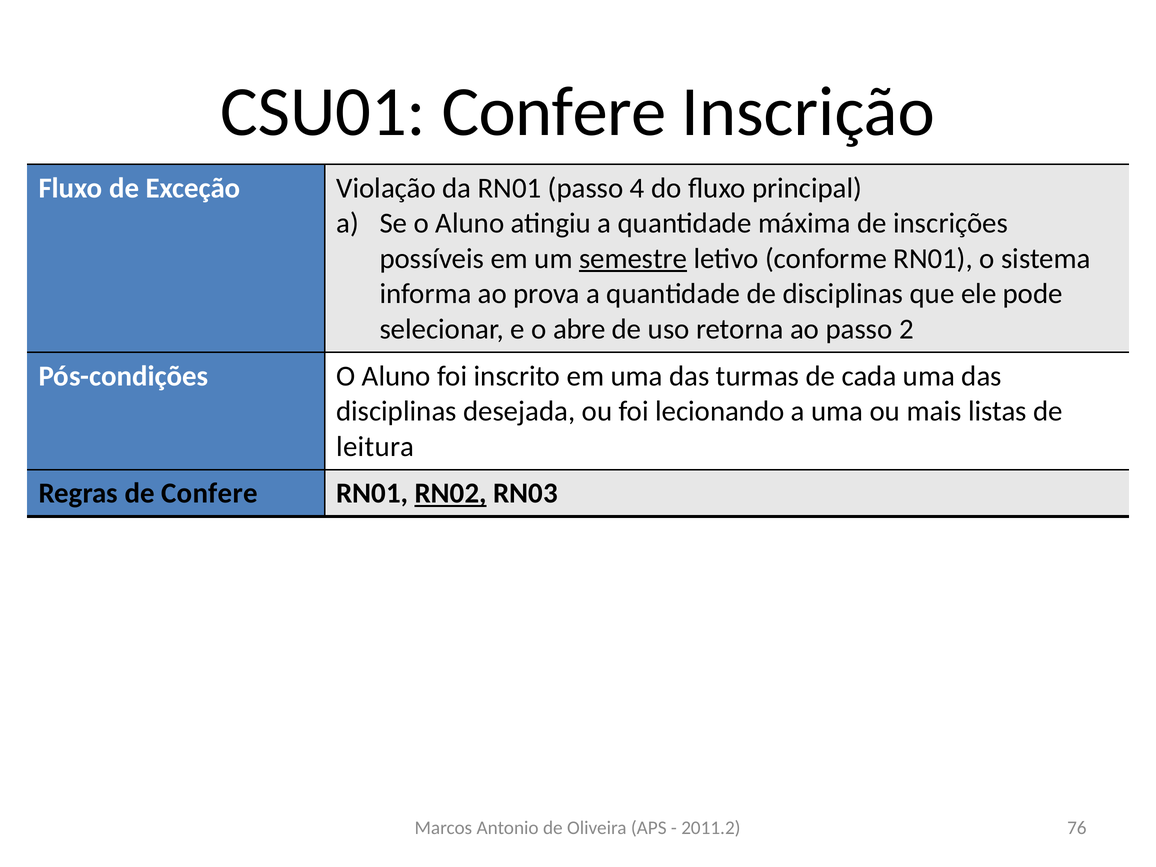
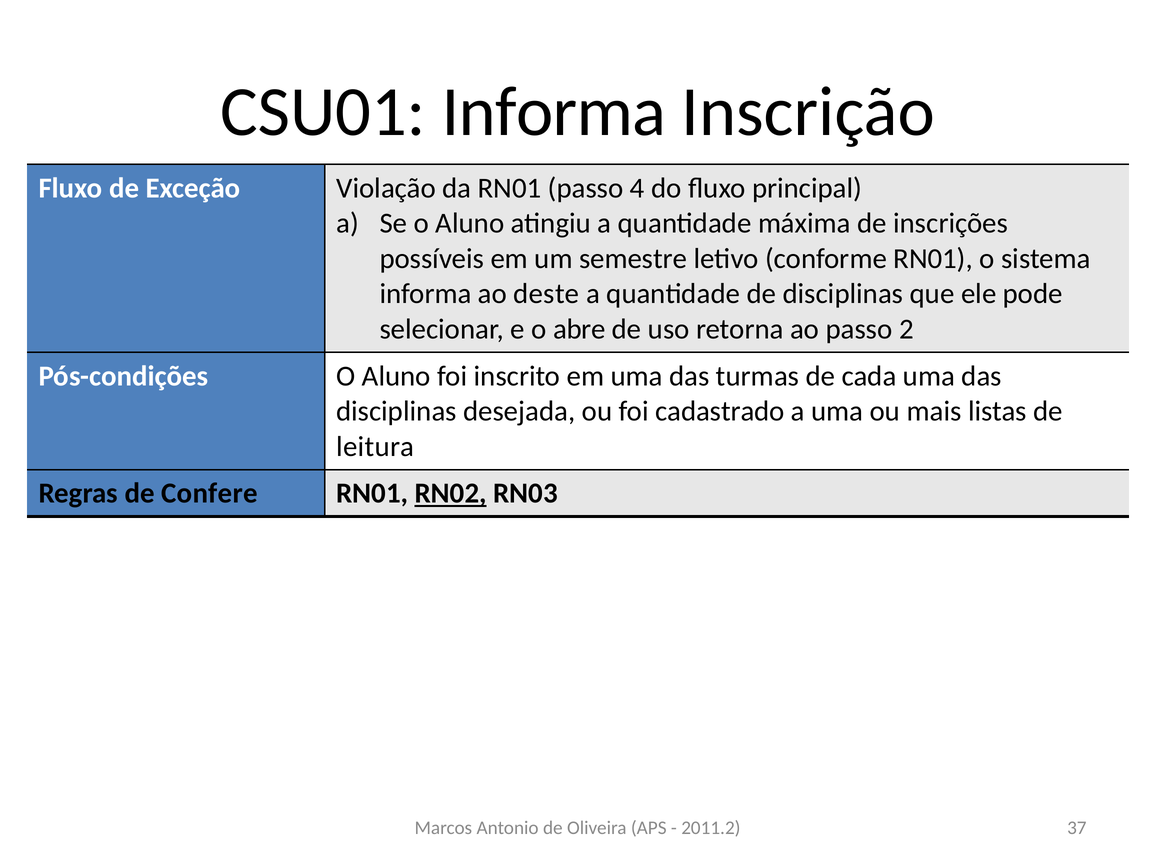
CSU01 Confere: Confere -> Informa
semestre underline: present -> none
prova: prova -> deste
lecionando: lecionando -> cadastrado
76: 76 -> 37
